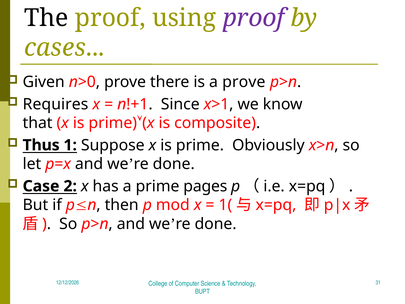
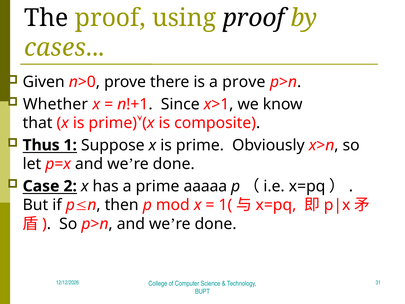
proof at (254, 18) colour: purple -> black
Requires: Requires -> Whether
pages: pages -> aaaaa
